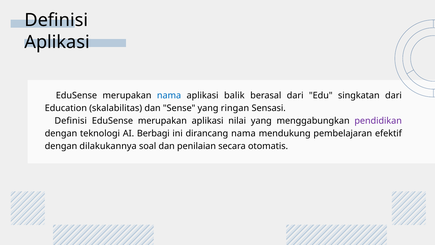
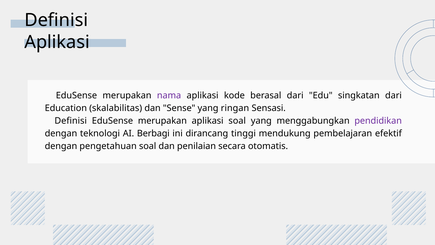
nama at (169, 95) colour: blue -> purple
balik: balik -> kode
aplikasi nilai: nilai -> soal
dirancang nama: nama -> tinggi
dilakukannya: dilakukannya -> pengetahuan
